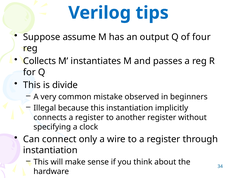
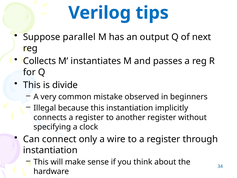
assume: assume -> parallel
four: four -> next
